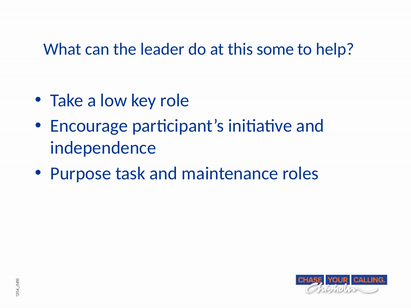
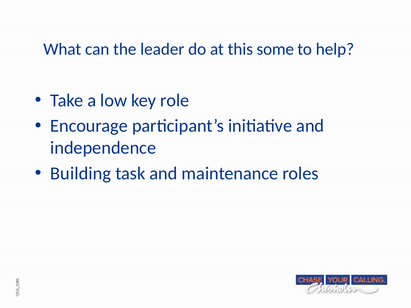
Purpose: Purpose -> Building
